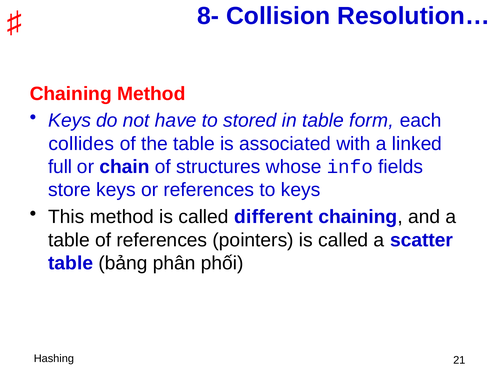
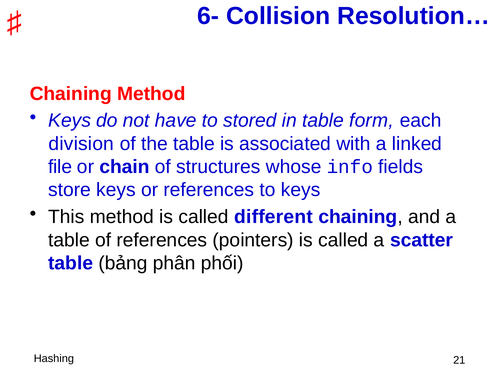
8-: 8- -> 6-
collides: collides -> division
full: full -> file
